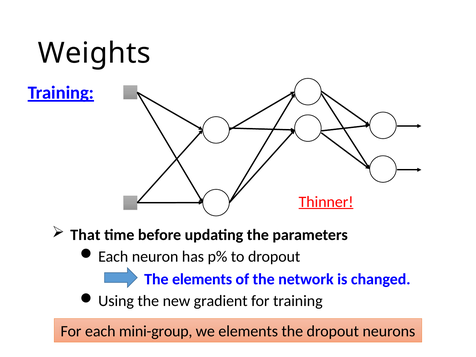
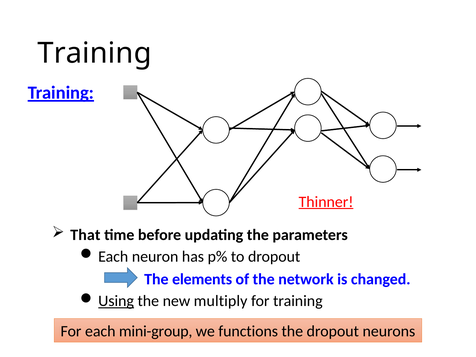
Weights at (94, 53): Weights -> Training
Using underline: none -> present
gradient: gradient -> multiply
we elements: elements -> functions
